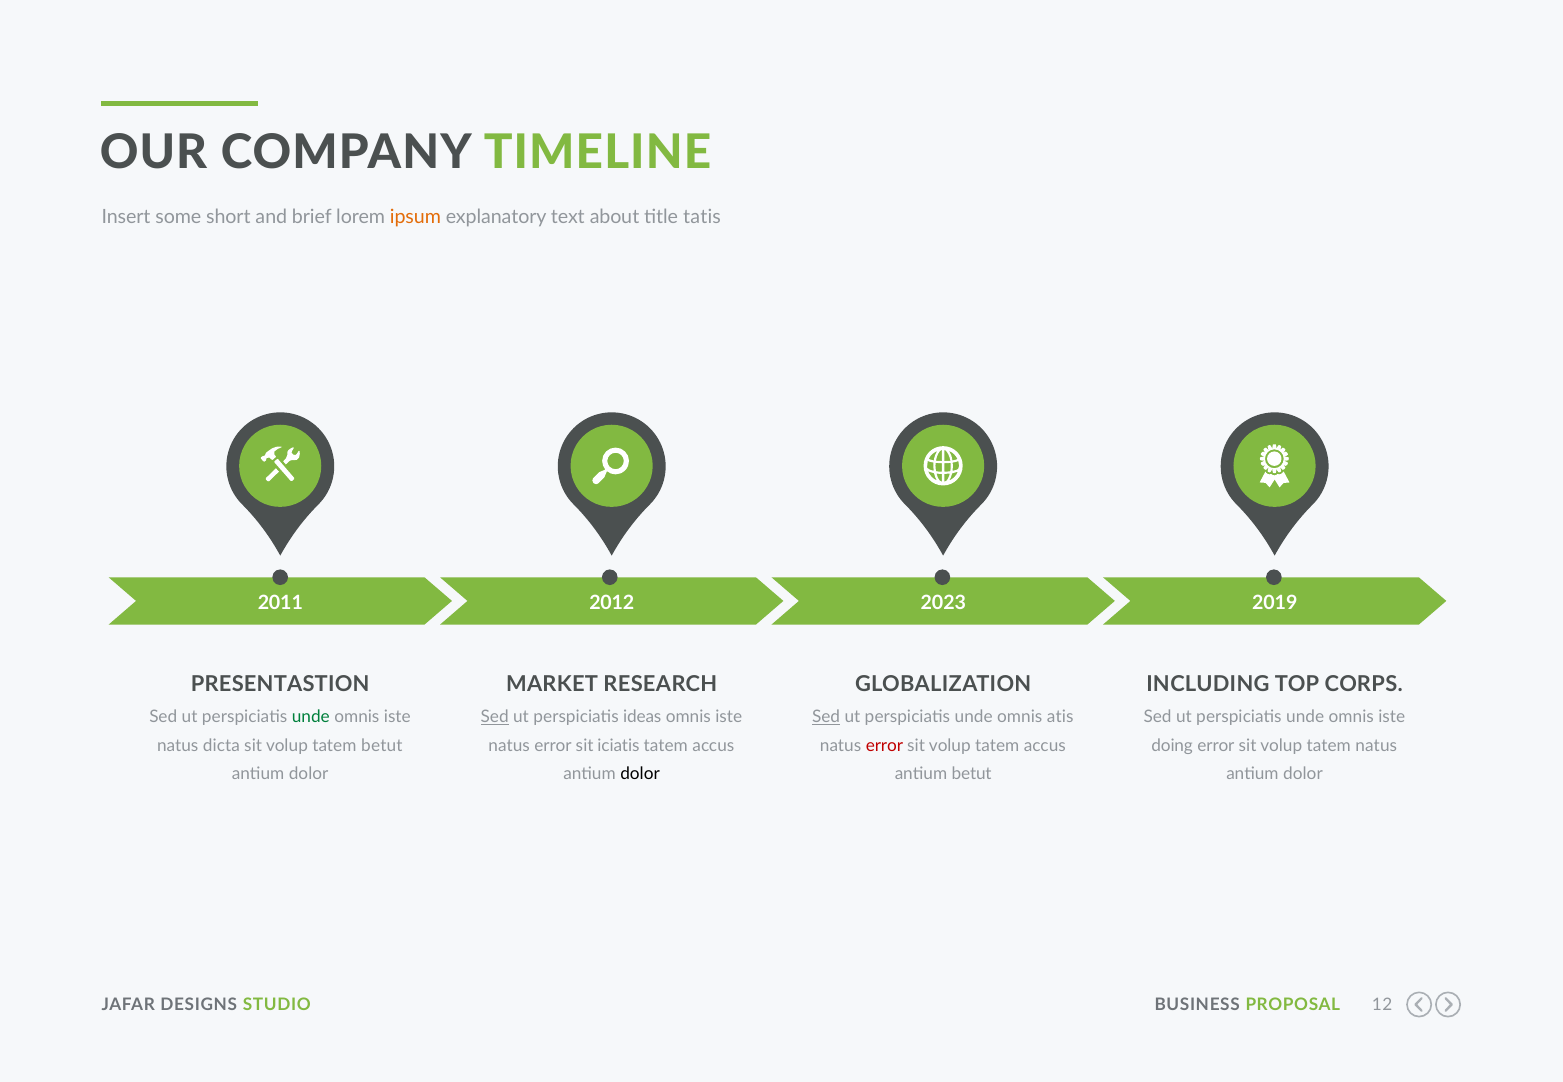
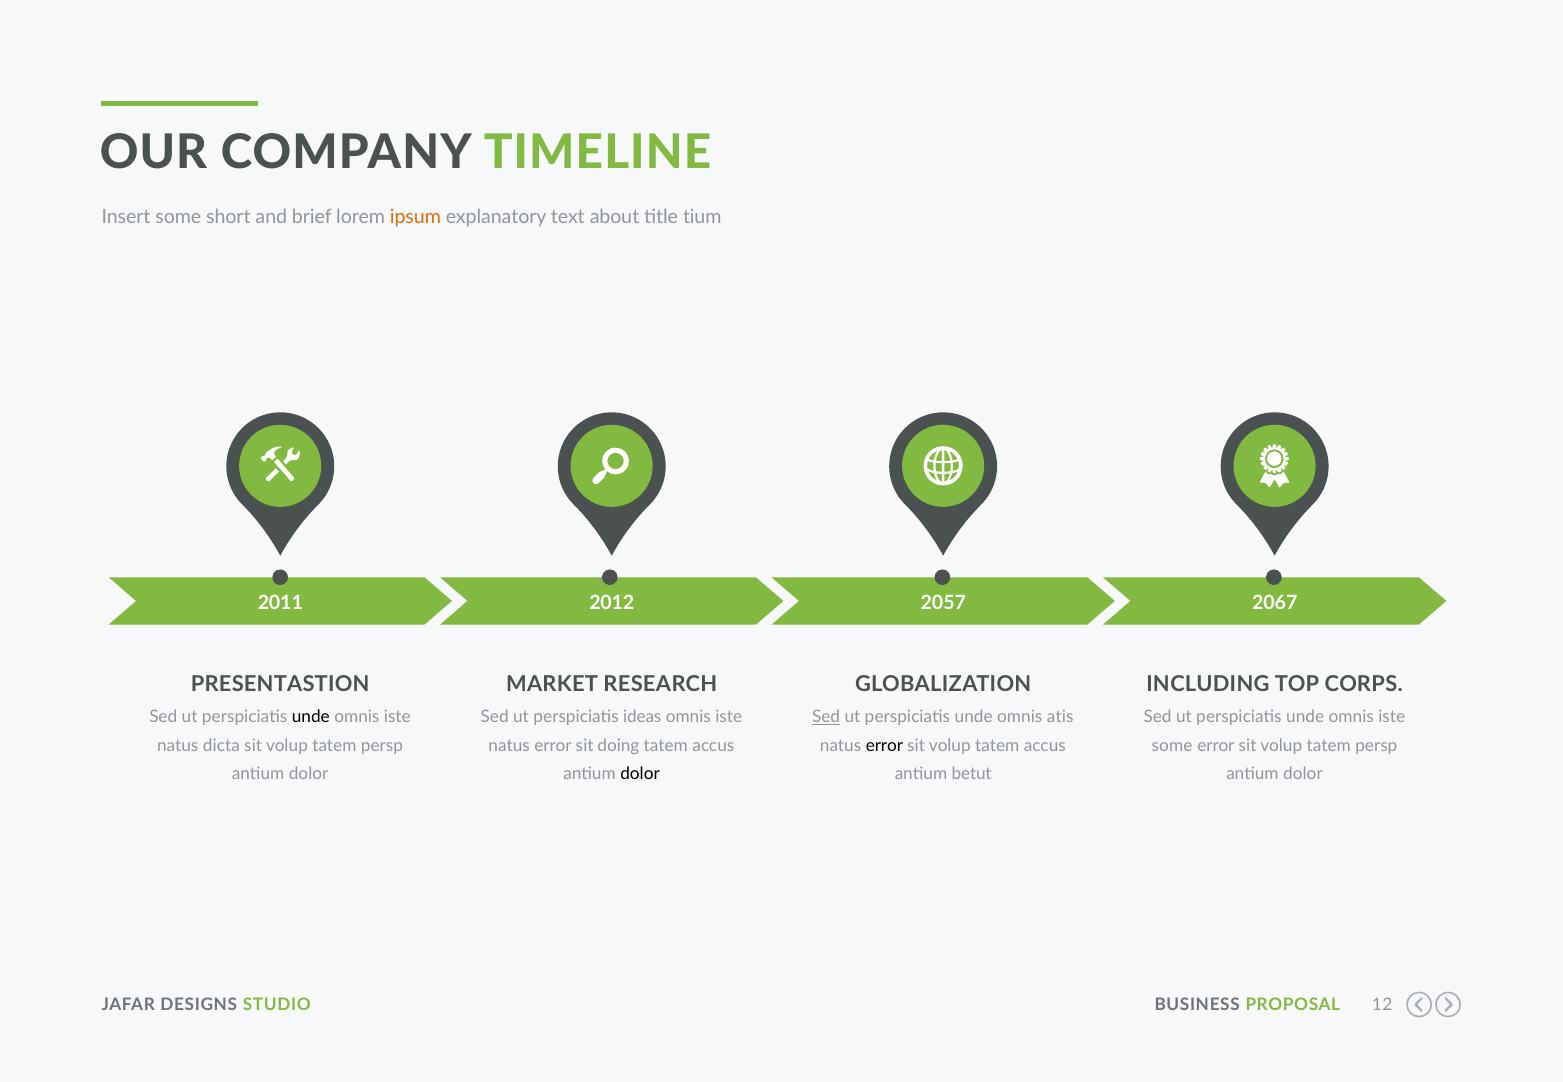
tatis: tatis -> tium
2023: 2023 -> 2057
2019: 2019 -> 2067
unde at (311, 717) colour: green -> black
Sed at (495, 717) underline: present -> none
betut at (382, 746): betut -> persp
iciatis: iciatis -> doing
error at (884, 746) colour: red -> black
doing at (1172, 746): doing -> some
natus at (1376, 746): natus -> persp
